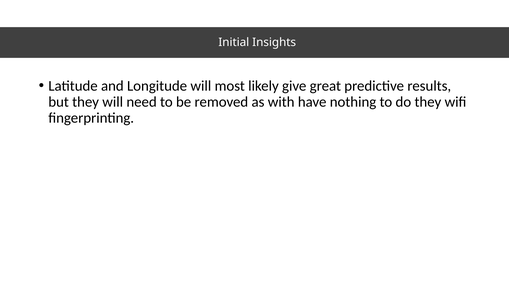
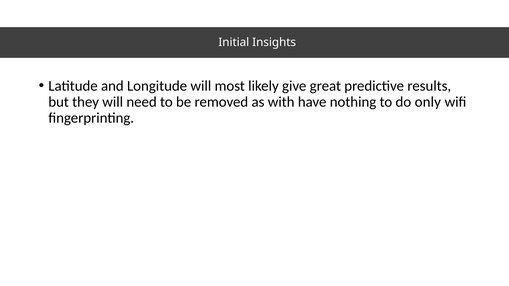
do they: they -> only
